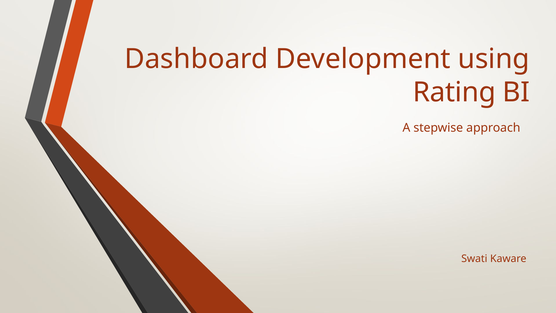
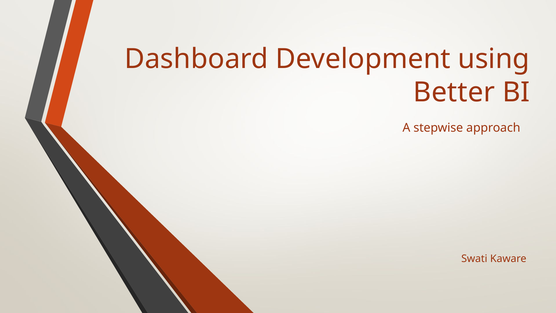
Rating: Rating -> Better
